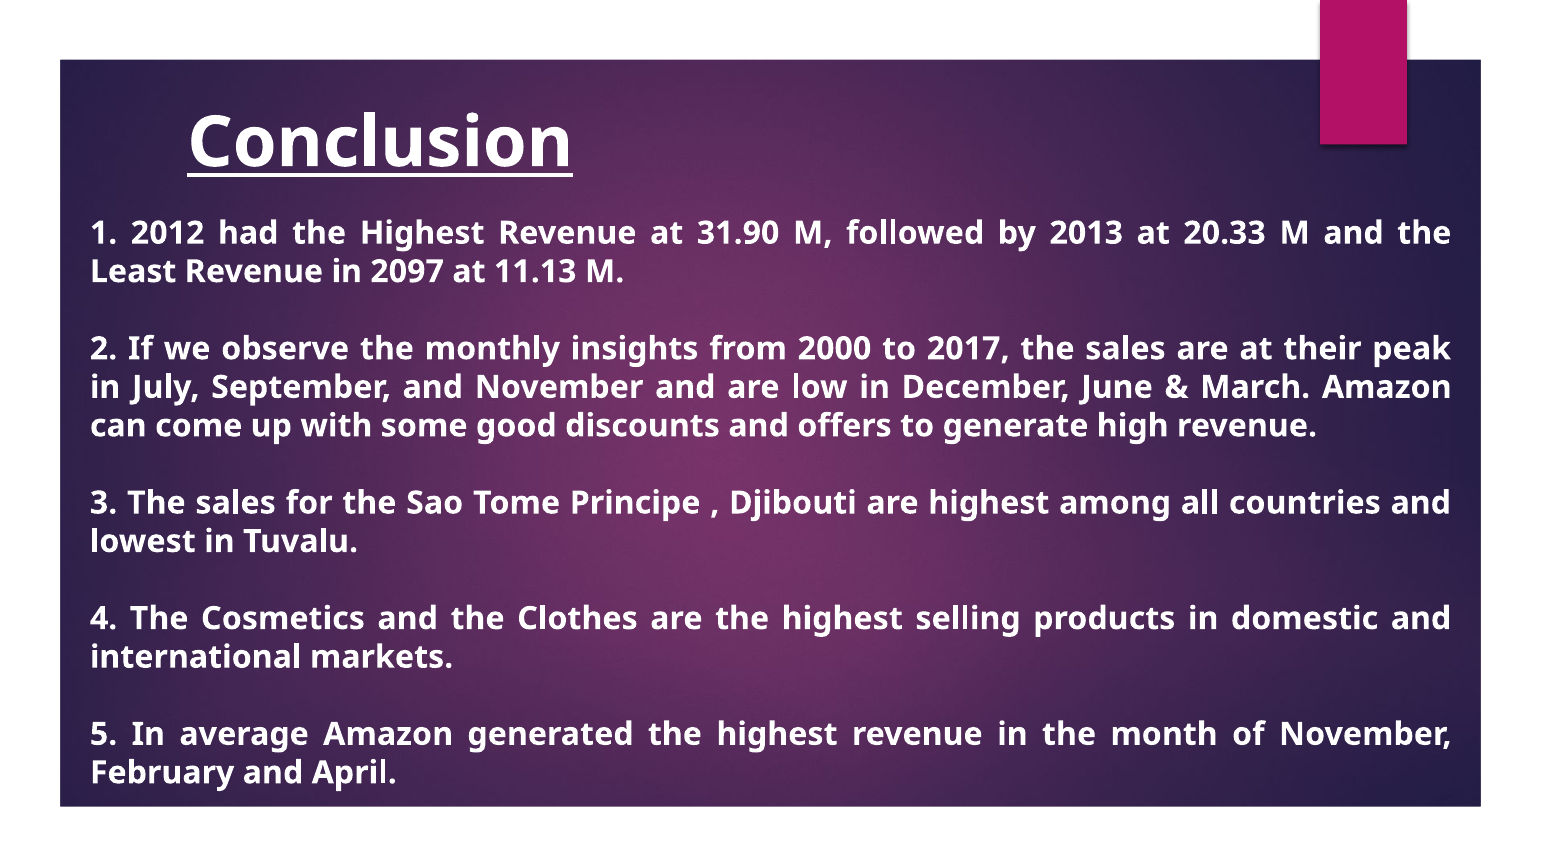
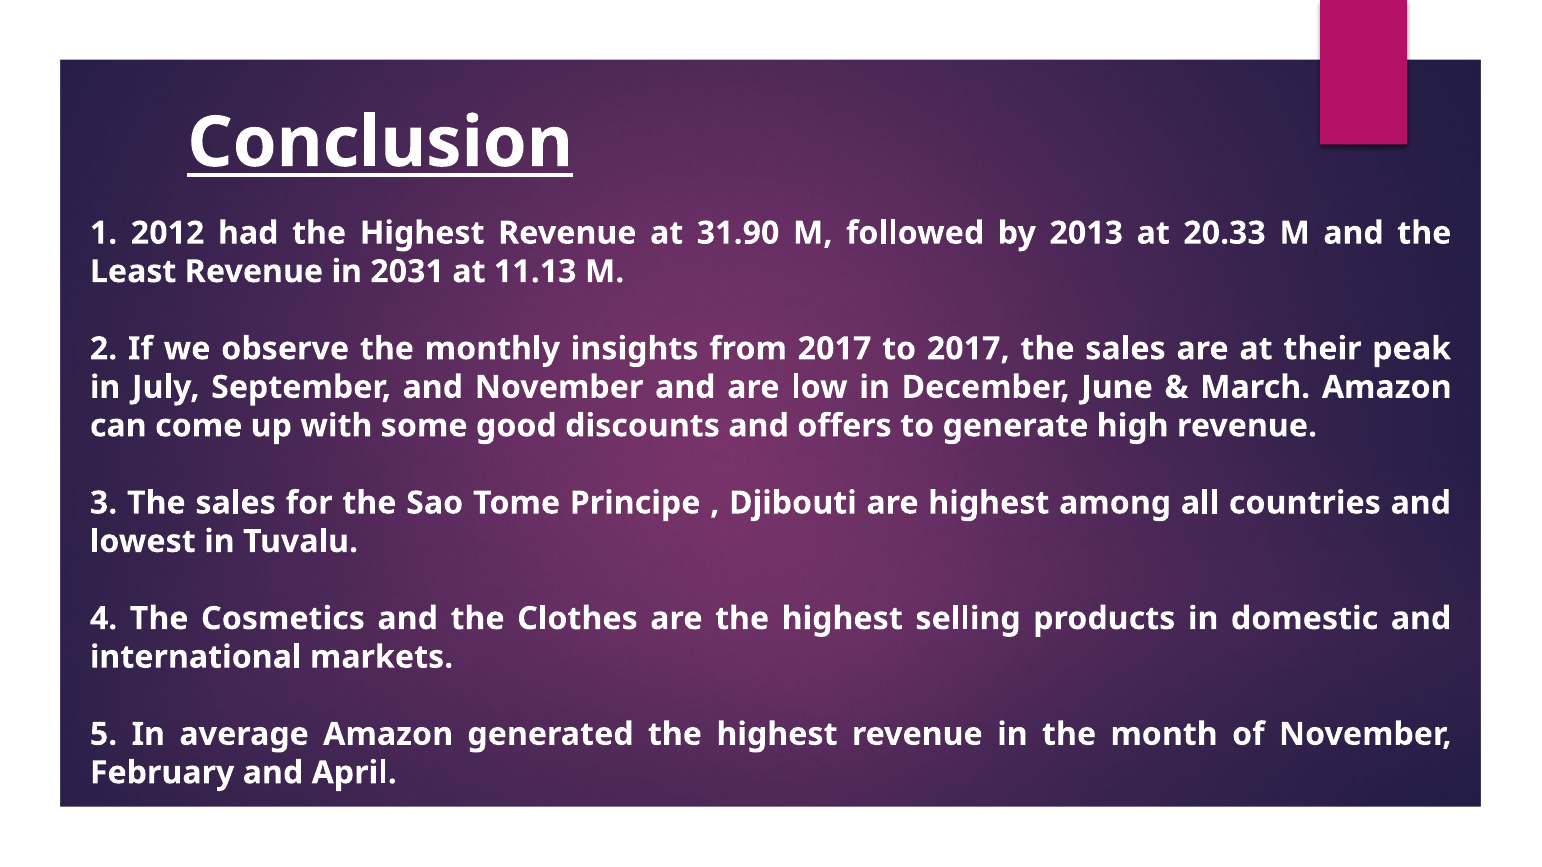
2097: 2097 -> 2031
from 2000: 2000 -> 2017
